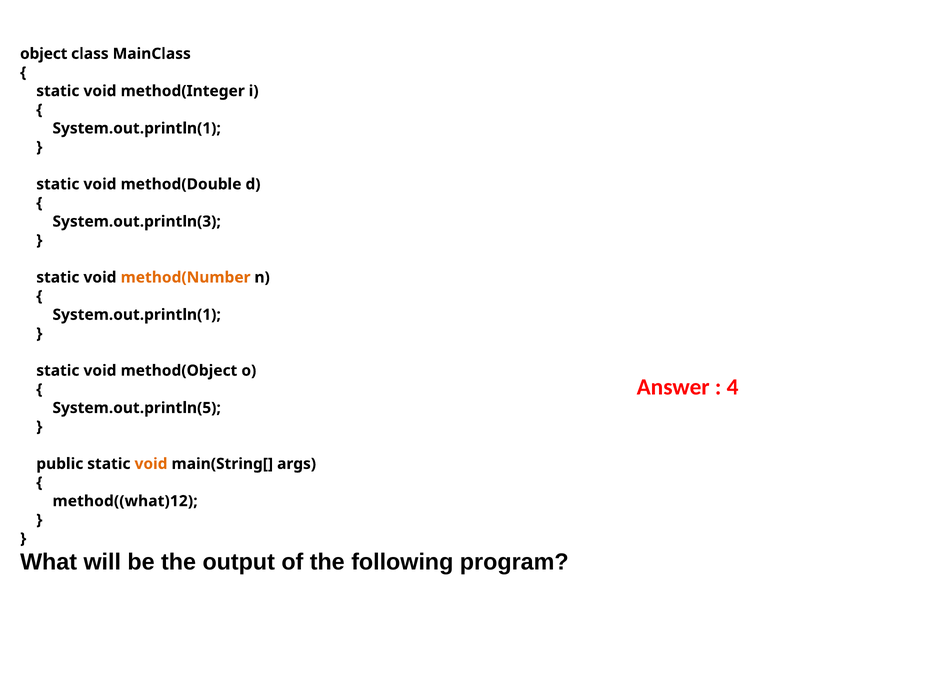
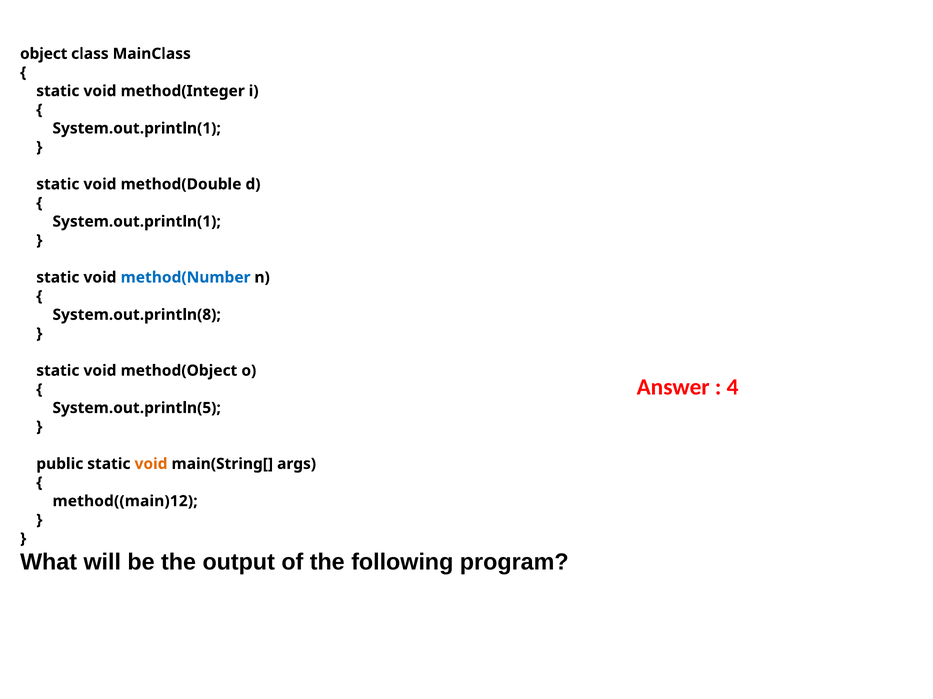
System.out.println(3 at (137, 222): System.out.println(3 -> System.out.println(1
method(Number colour: orange -> blue
System.out.println(1 at (137, 315): System.out.println(1 -> System.out.println(8
method((what)12: method((what)12 -> method((main)12
